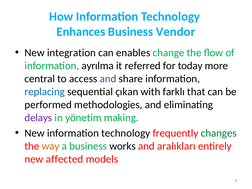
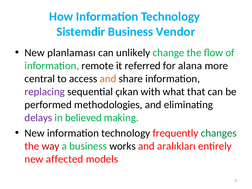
Enhances: Enhances -> Sistemdir
integration: integration -> planlaması
enables: enables -> unlikely
ayrılma: ayrılma -> remote
today: today -> alana
and at (108, 79) colour: purple -> orange
replacing colour: blue -> purple
farklı: farklı -> what
yönetim: yönetim -> believed
way colour: orange -> red
